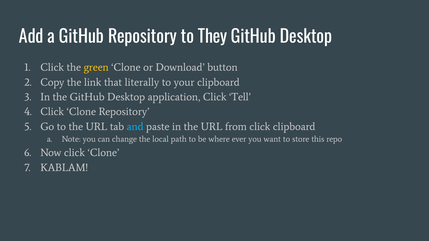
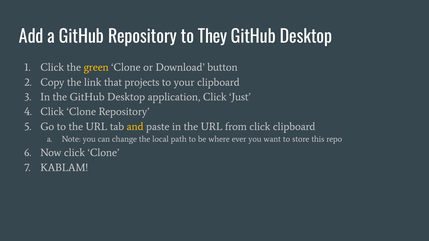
literally: literally -> projects
Tell: Tell -> Just
and colour: light blue -> yellow
